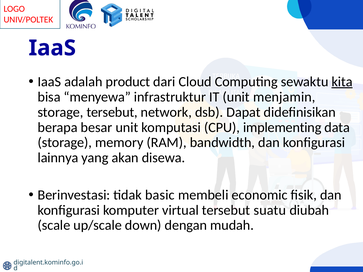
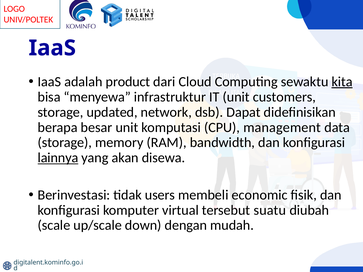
menjamin: menjamin -> customers
storage tersebut: tersebut -> updated
implementing: implementing -> management
lainnya underline: none -> present
basic: basic -> users
